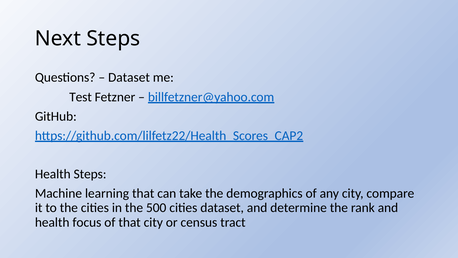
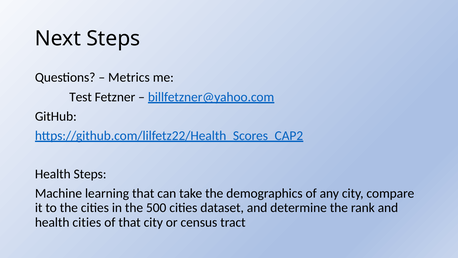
Dataset at (129, 77): Dataset -> Metrics
health focus: focus -> cities
